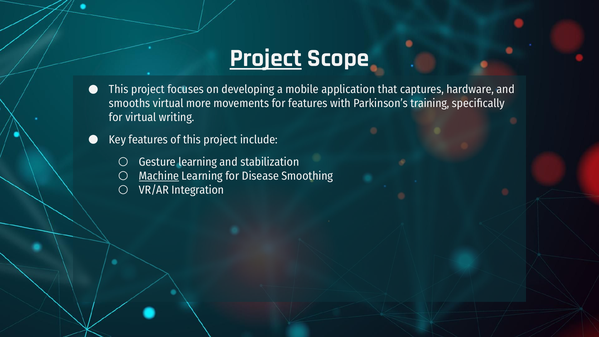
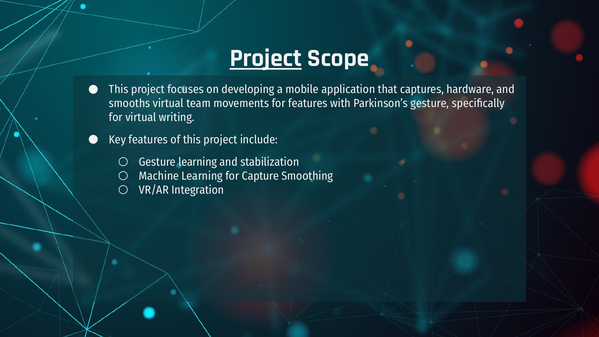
more: more -> team
Parkinson’s training: training -> gesture
Machine underline: present -> none
Disease: Disease -> Capture
